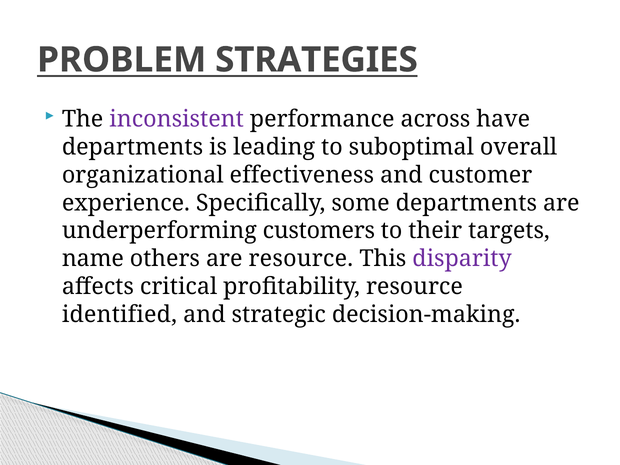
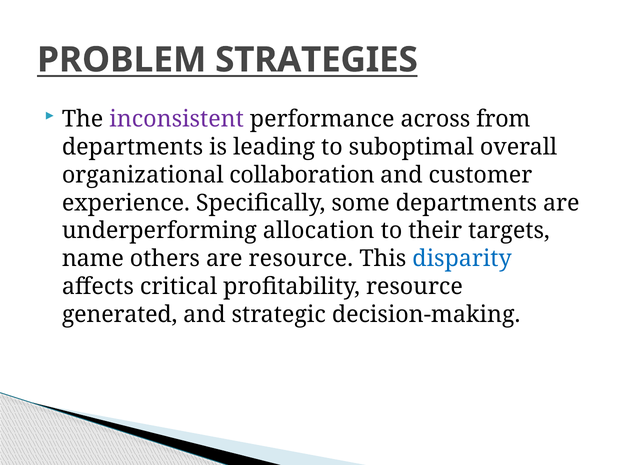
have: have -> from
effectiveness: effectiveness -> collaboration
customers: customers -> allocation
disparity colour: purple -> blue
identified: identified -> generated
